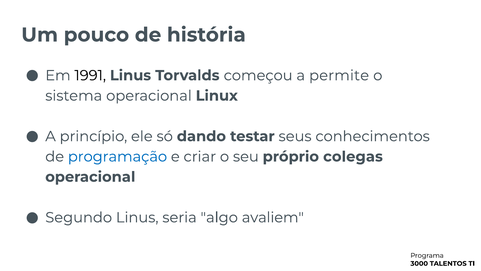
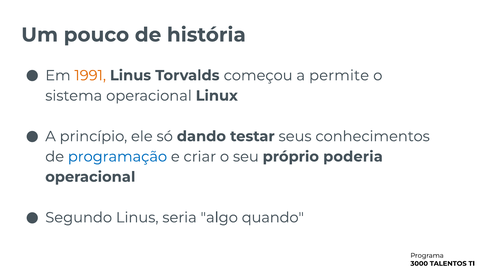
1991 colour: black -> orange
colegas: colegas -> poderia
avaliem: avaliem -> quando
